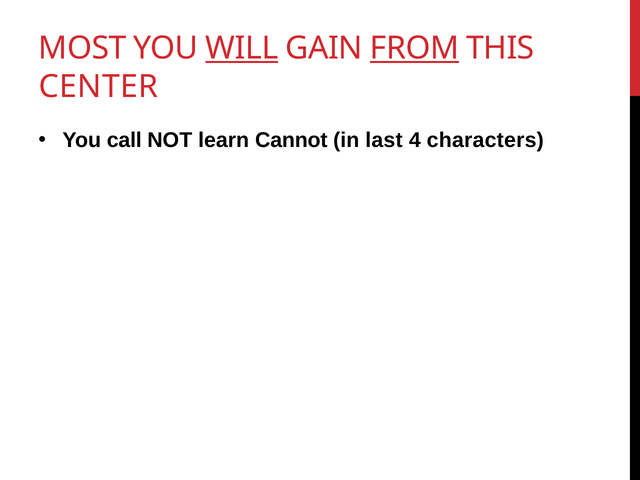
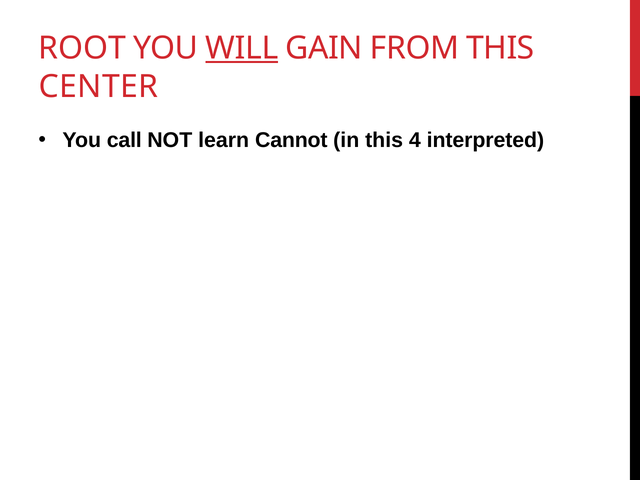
MOST: MOST -> ROOT
FROM underline: present -> none
in last: last -> this
characters: characters -> interpreted
